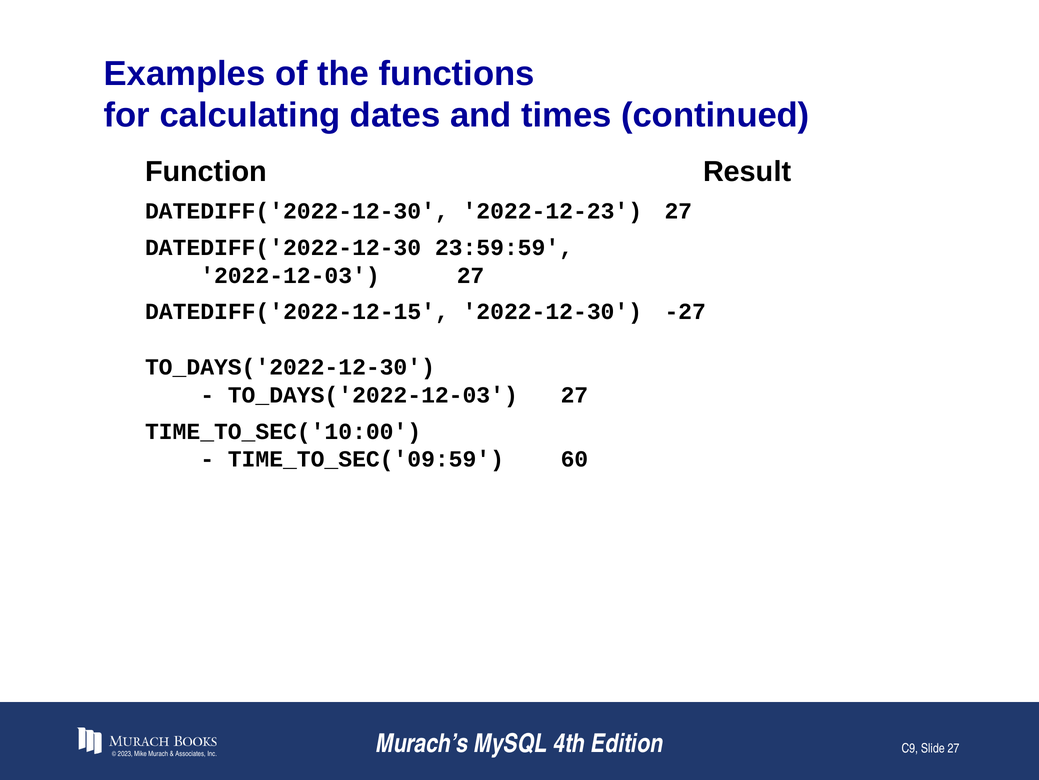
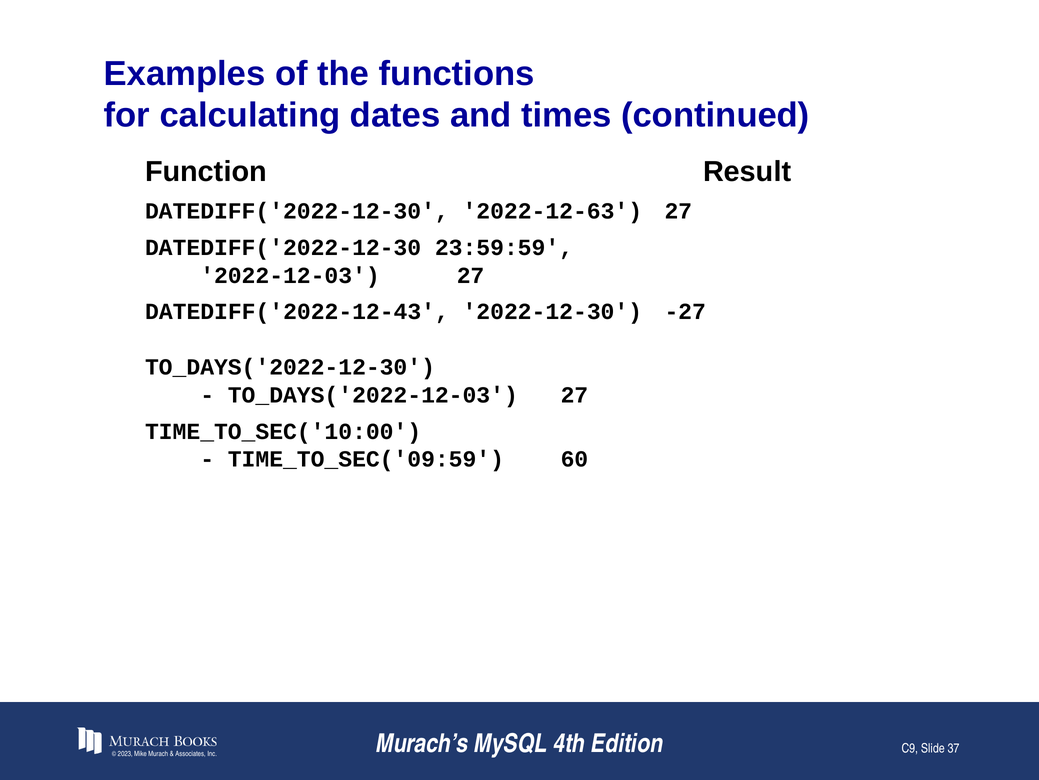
2022-12-23: 2022-12-23 -> 2022-12-63
DATEDIFF('2022-12-15: DATEDIFF('2022-12-15 -> DATEDIFF('2022-12-43
Slide 27: 27 -> 37
